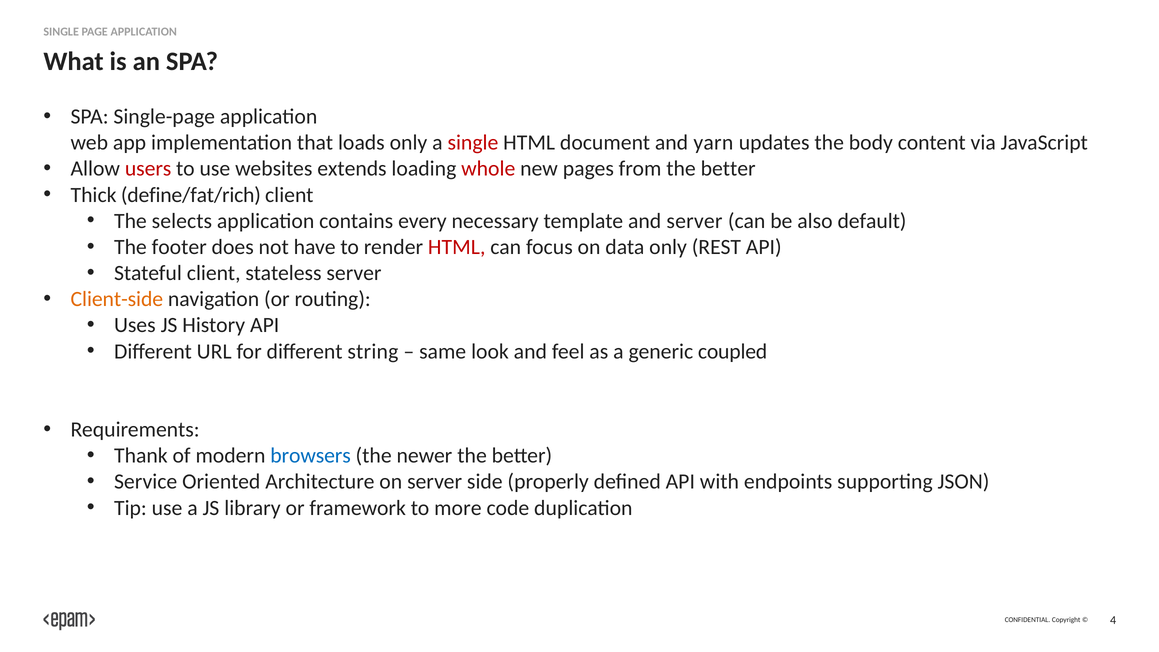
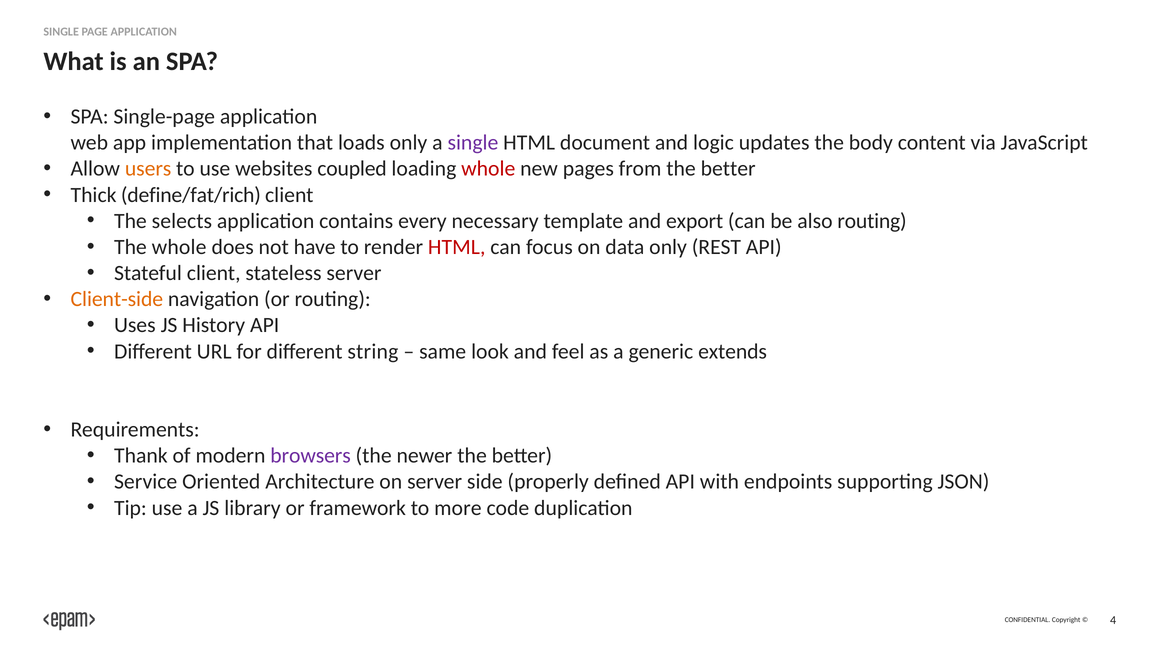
single at (473, 143) colour: red -> purple
yarn: yarn -> logic
users colour: red -> orange
extends: extends -> coupled
and server: server -> export
also default: default -> routing
The footer: footer -> whole
coupled: coupled -> extends
browsers colour: blue -> purple
